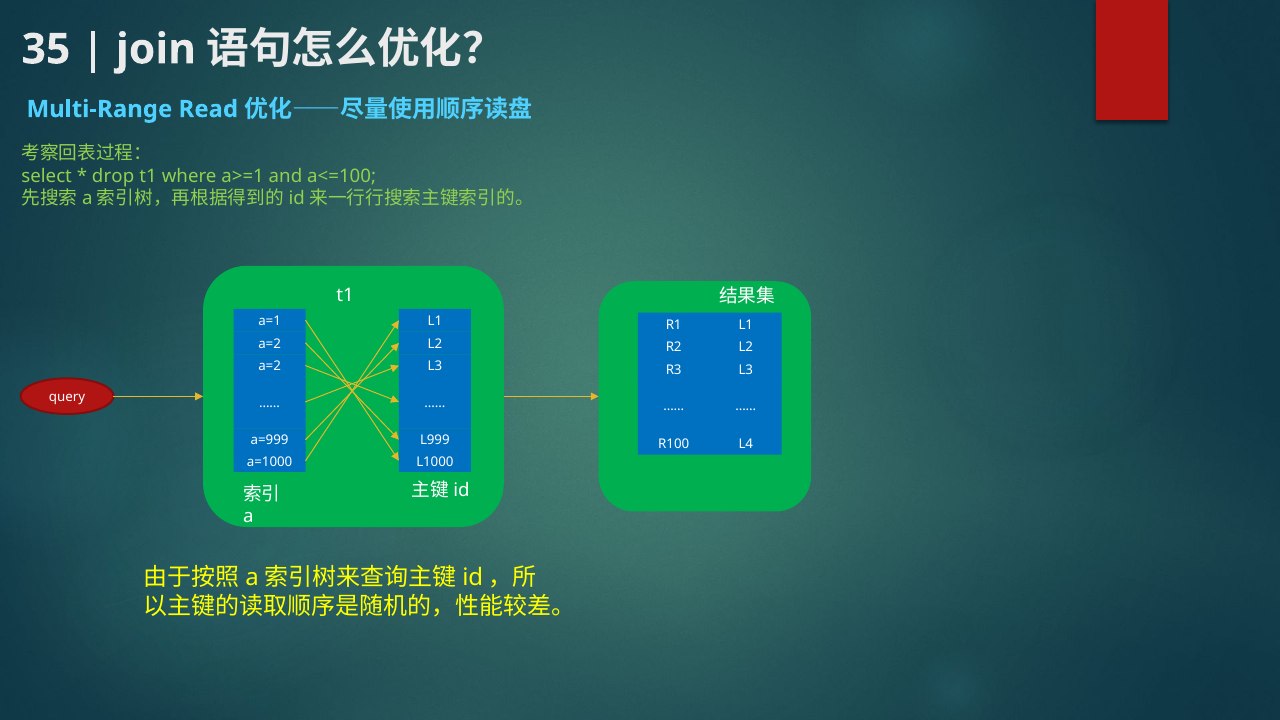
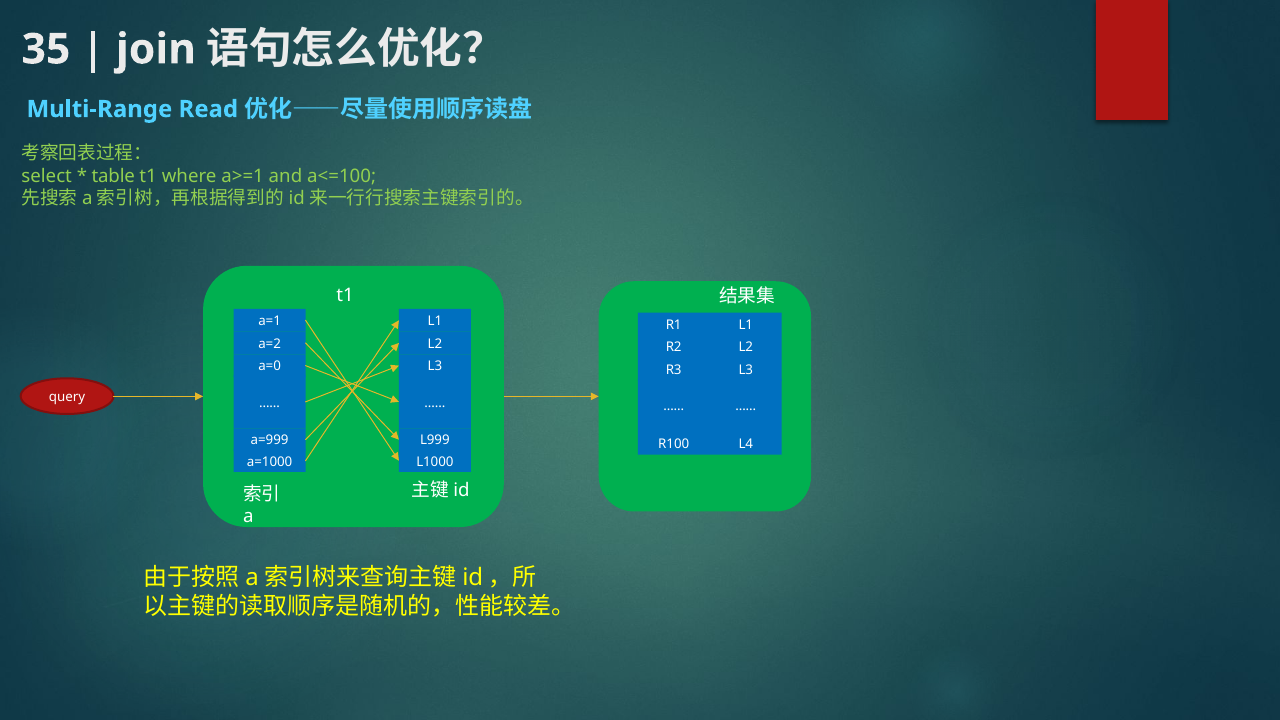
drop: drop -> table
a=2 at (270, 367): a=2 -> a=0
